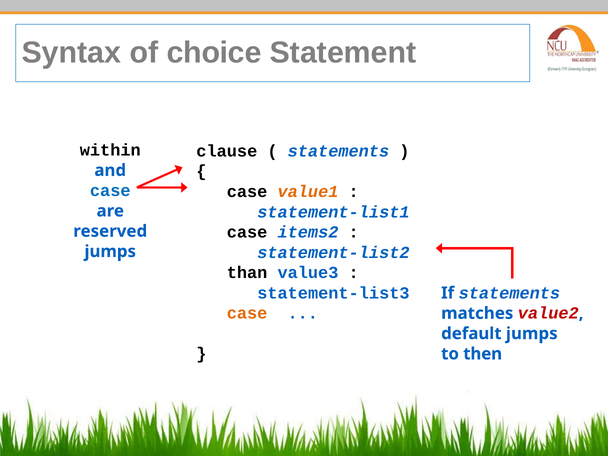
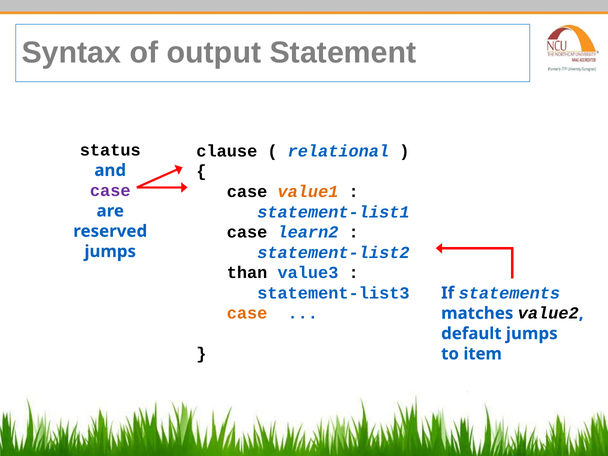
choice: choice -> output
within: within -> status
statements at (338, 151): statements -> relational
case at (110, 191) colour: blue -> purple
items2: items2 -> learn2
value2 colour: red -> black
then: then -> item
